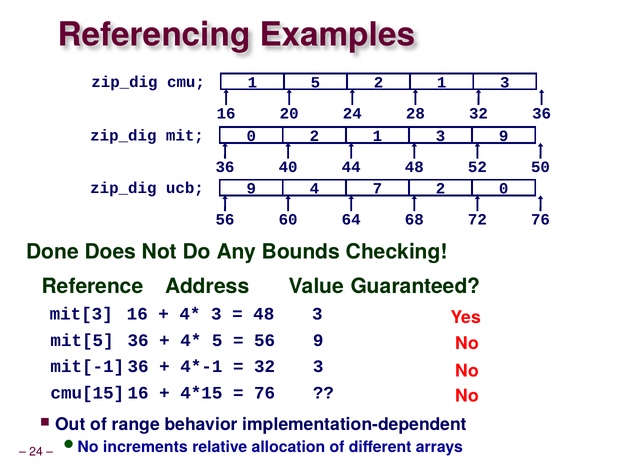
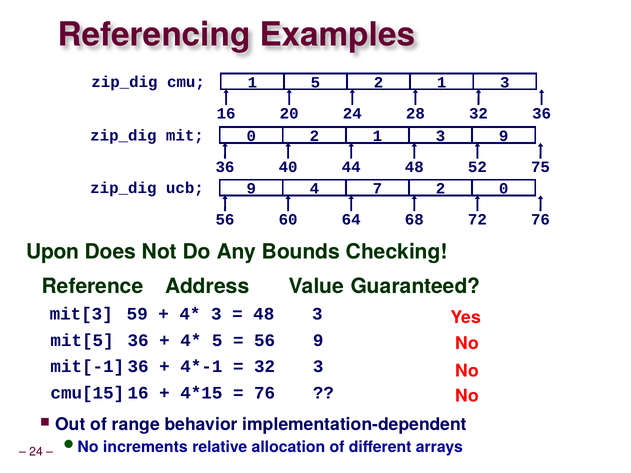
50: 50 -> 75
Done: Done -> Upon
mit[3 16: 16 -> 59
